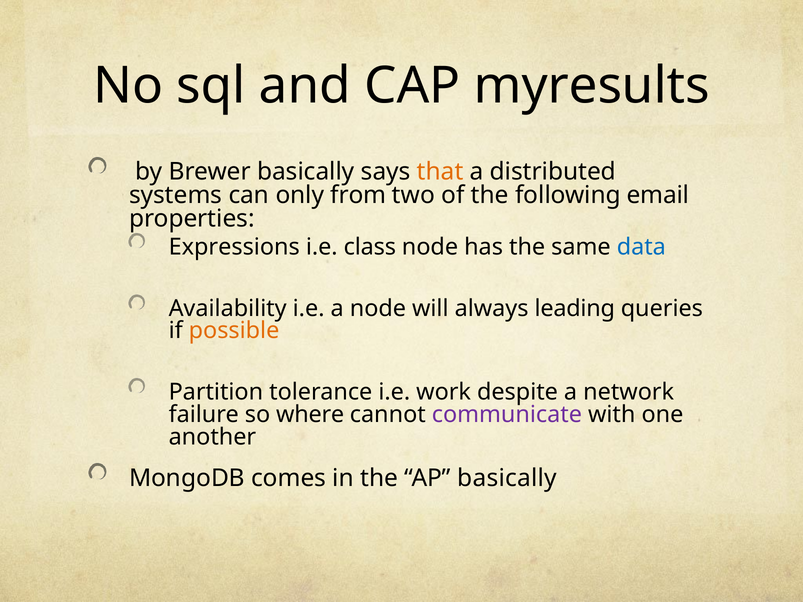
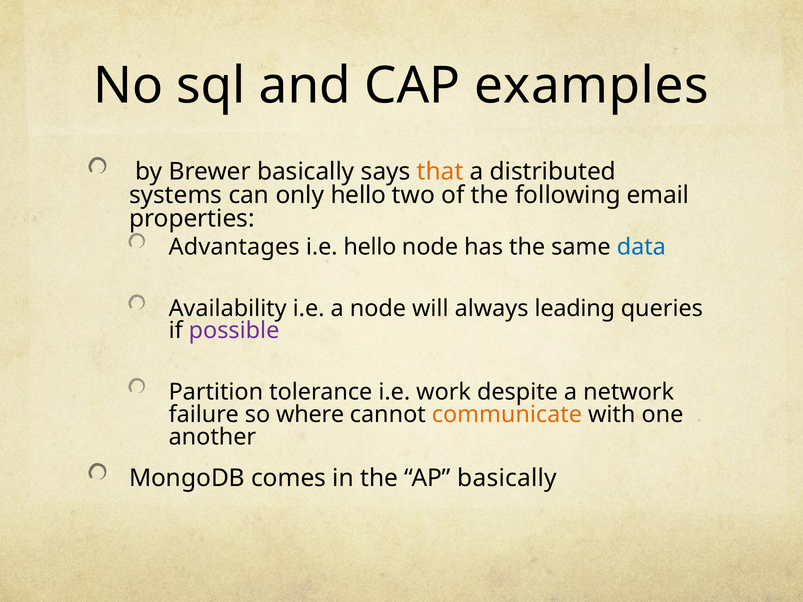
myresults: myresults -> examples
only from: from -> hello
Expressions: Expressions -> Advantages
i.e class: class -> hello
possible colour: orange -> purple
communicate colour: purple -> orange
